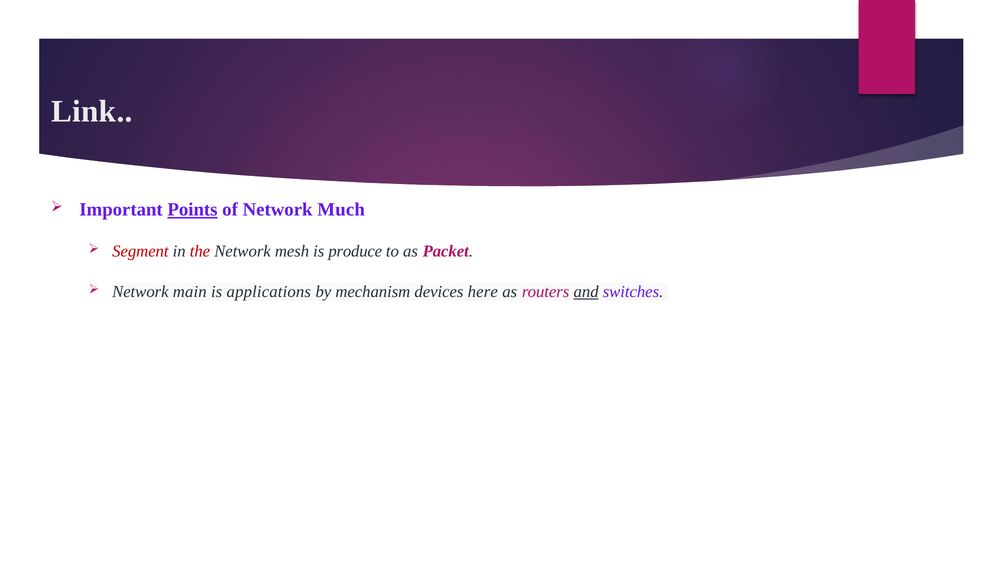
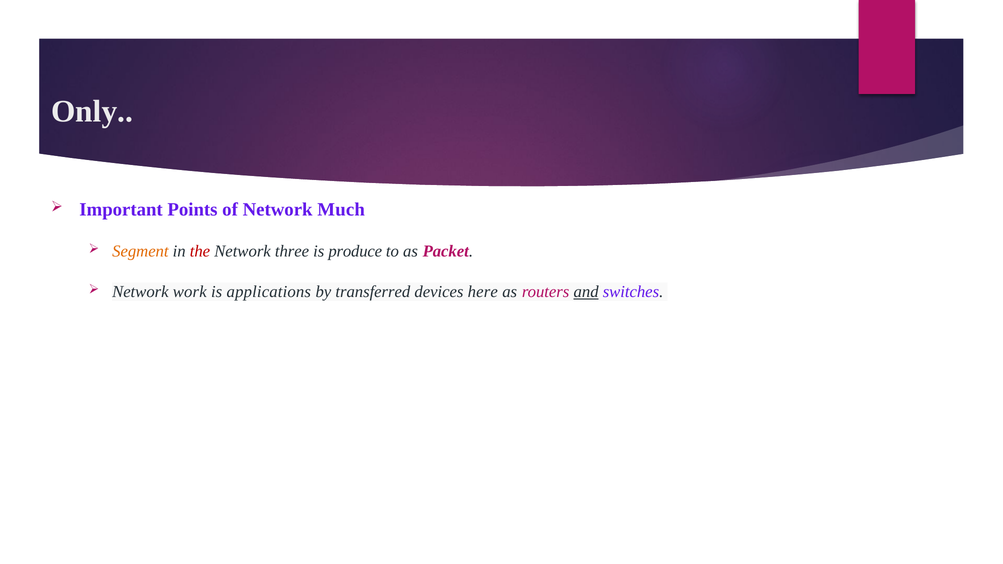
Link: Link -> Only
Points underline: present -> none
Segment colour: red -> orange
mesh: mesh -> three
main: main -> work
mechanism: mechanism -> transferred
